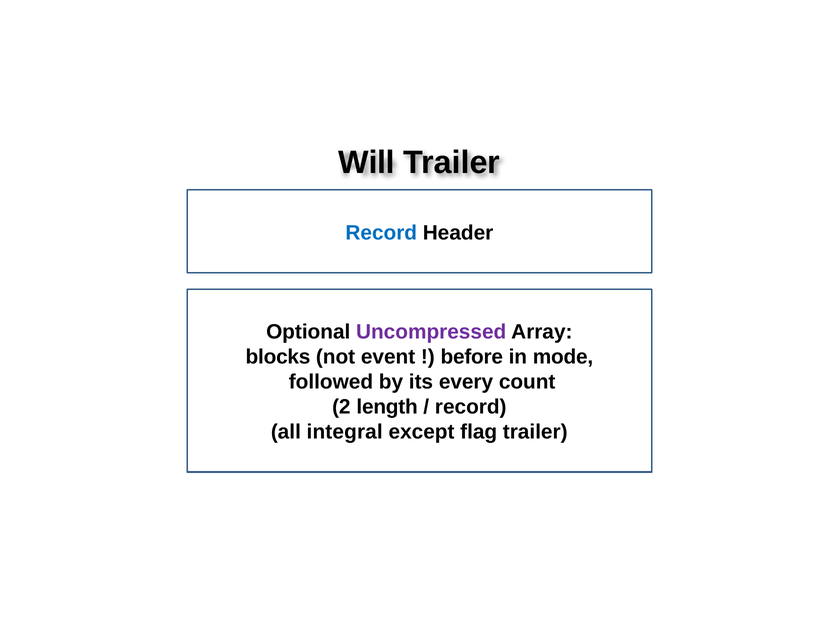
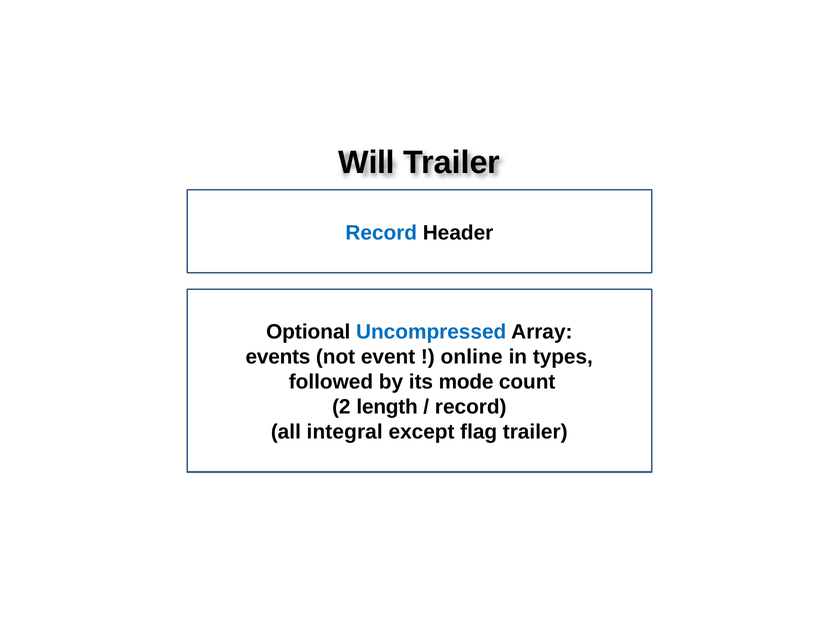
Uncompressed colour: purple -> blue
blocks: blocks -> events
before: before -> online
mode: mode -> types
every: every -> mode
